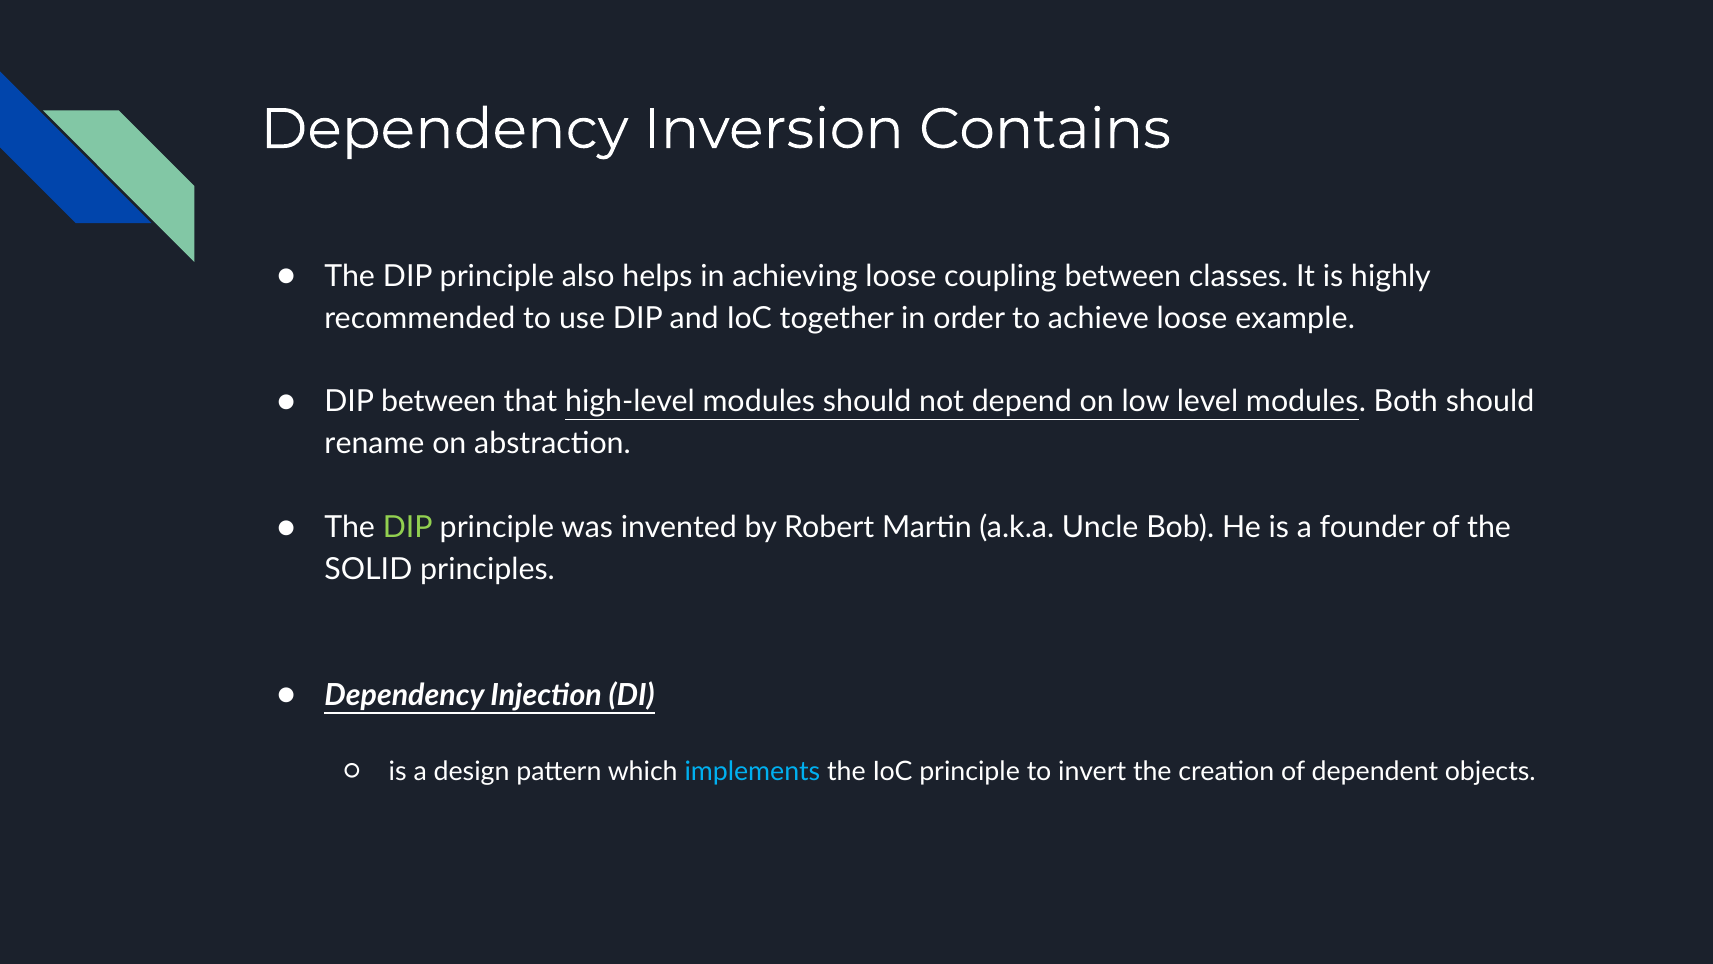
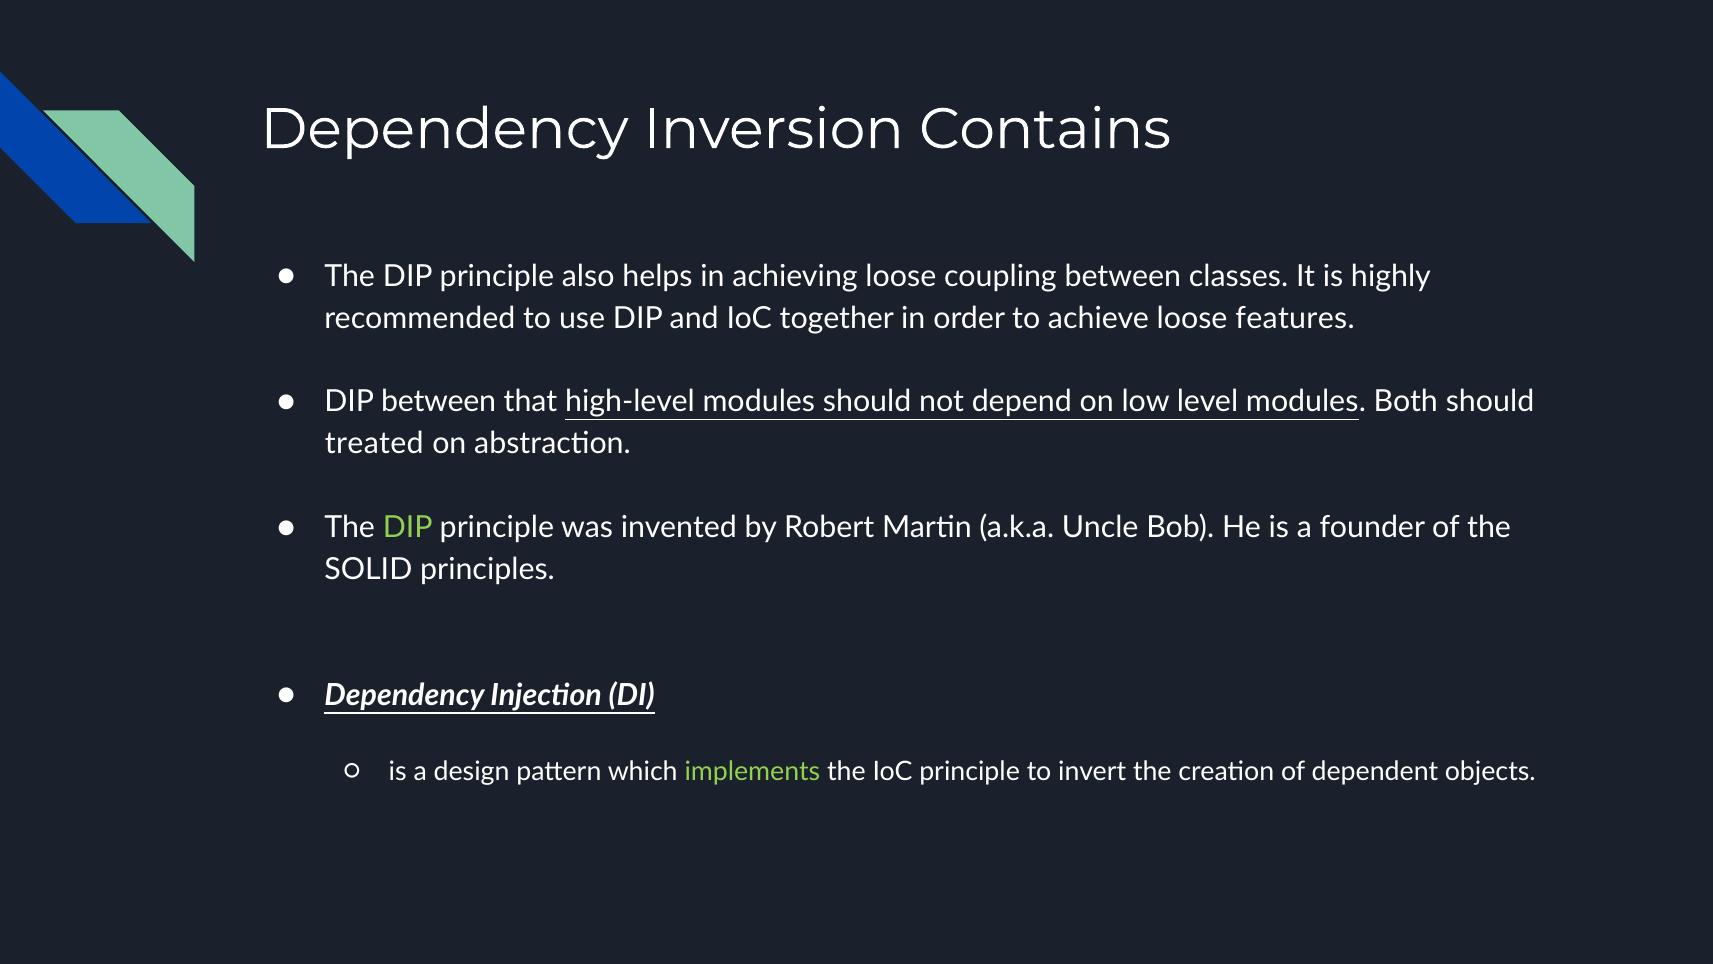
example: example -> features
rename: rename -> treated
implements colour: light blue -> light green
